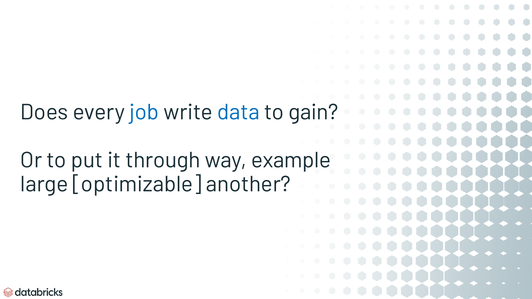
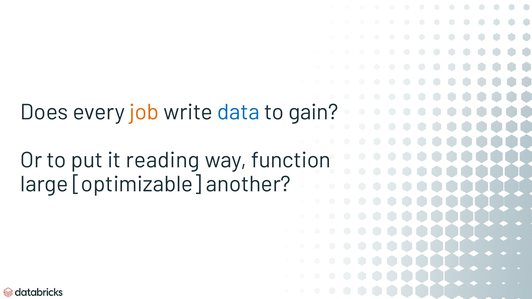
job colour: blue -> orange
through: through -> reading
example: example -> function
